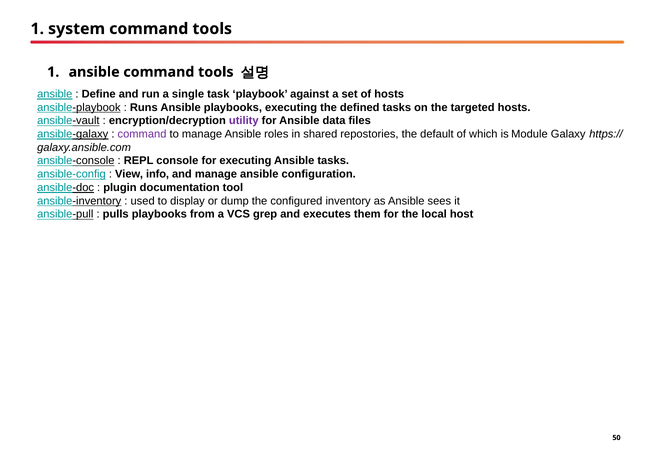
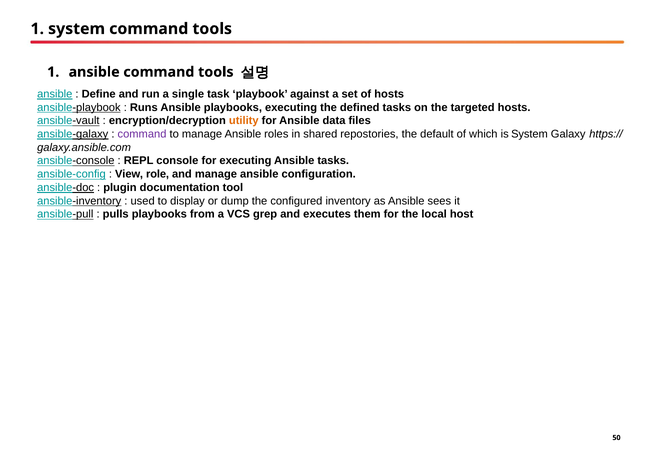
utility colour: purple -> orange
is Module: Module -> System
info: info -> role
